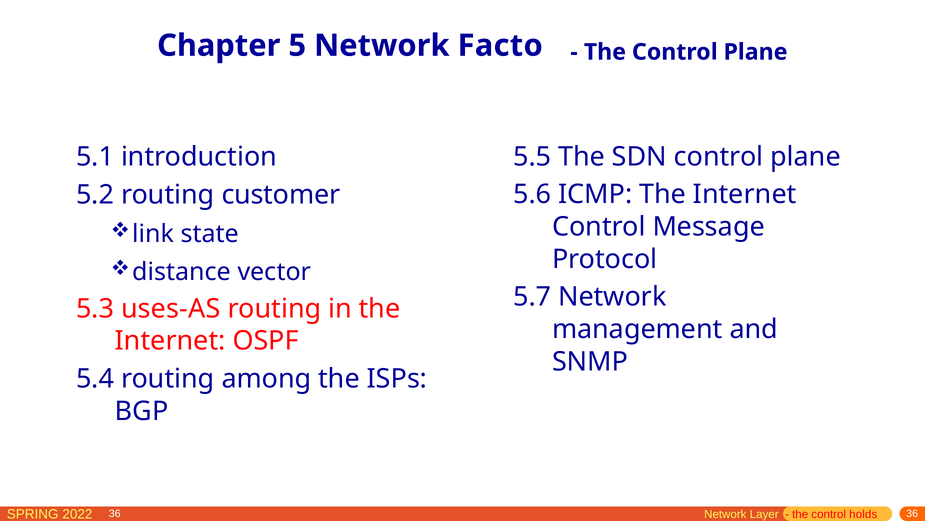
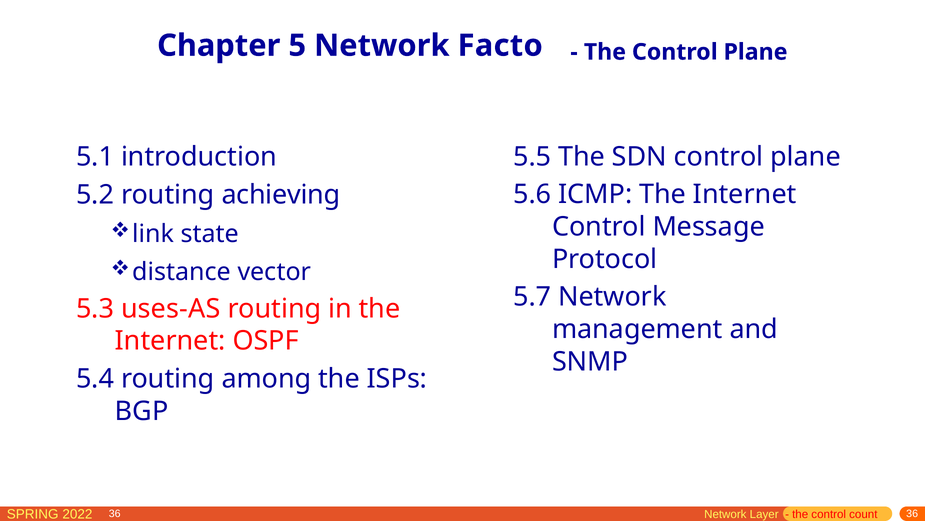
customer: customer -> achieving
holds: holds -> count
